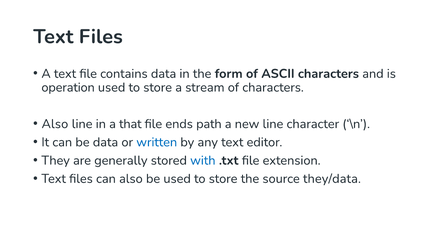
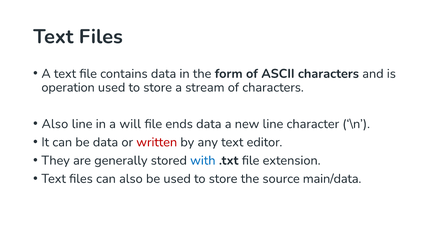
that: that -> will
ends path: path -> data
written colour: blue -> red
they/data: they/data -> main/data
